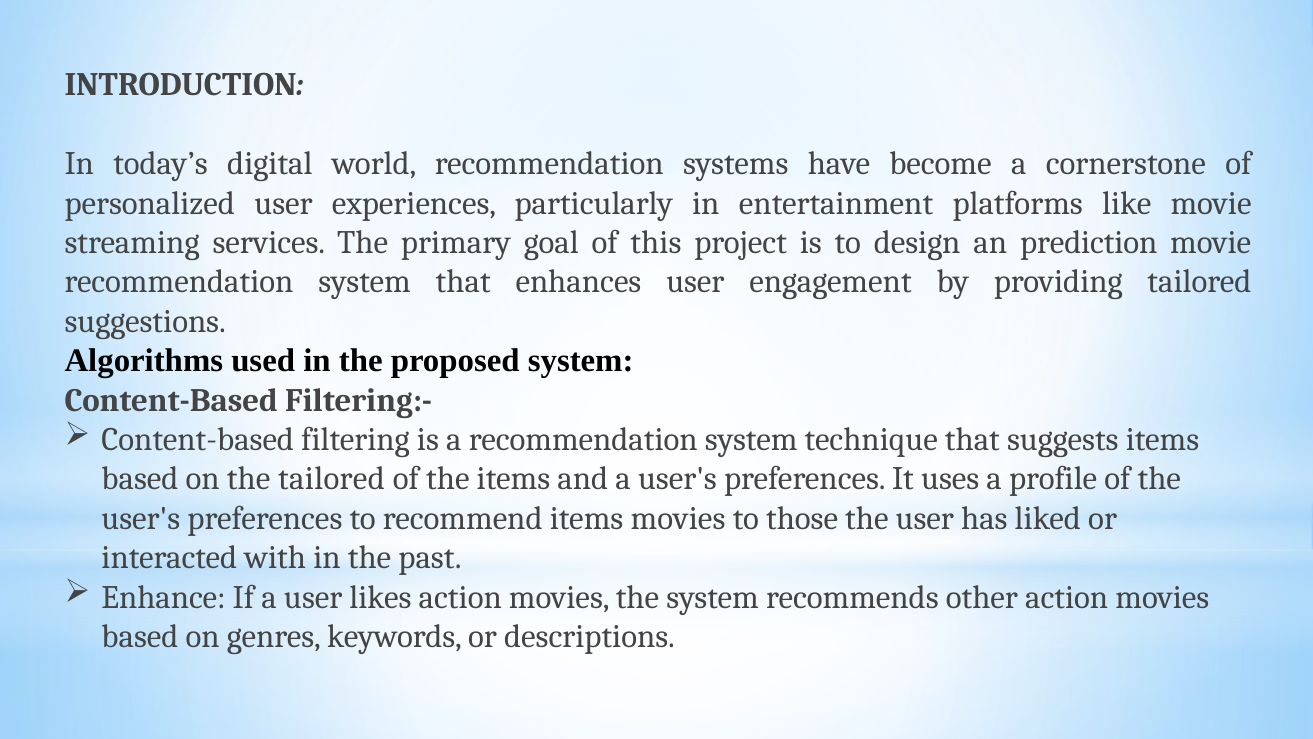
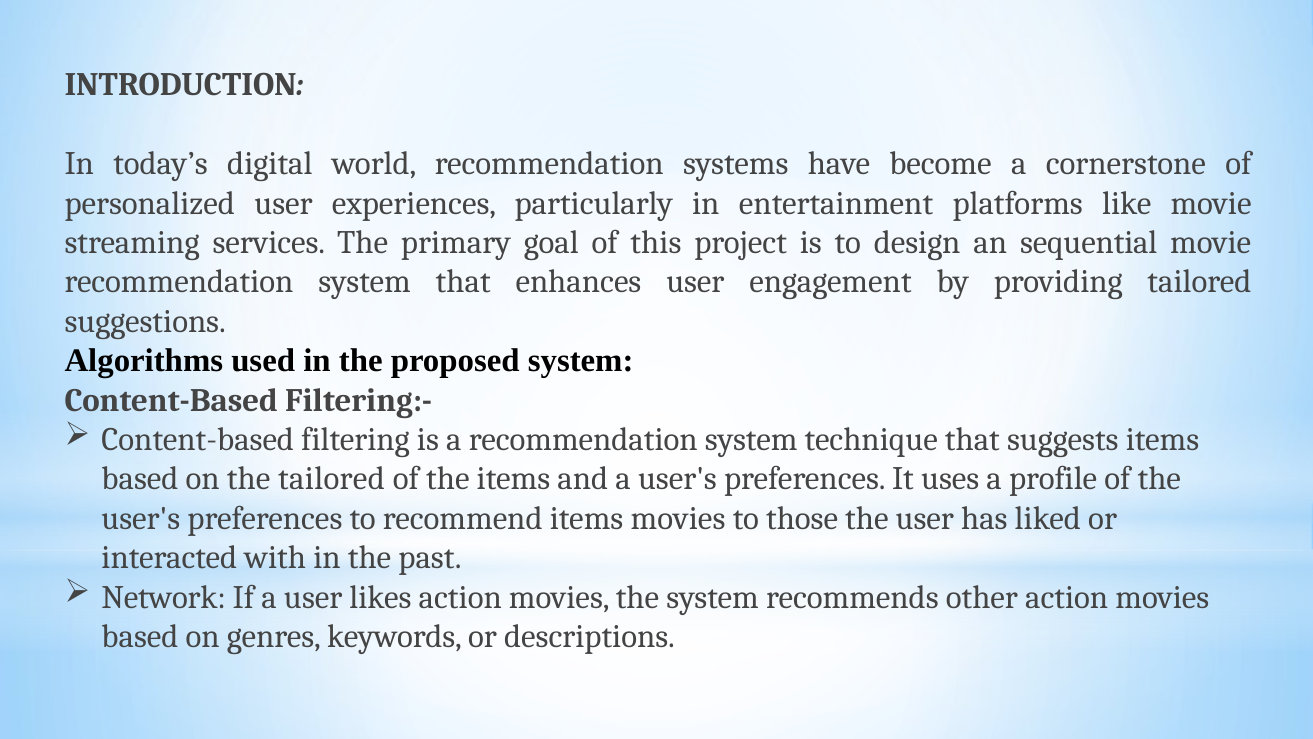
prediction: prediction -> sequential
Enhance: Enhance -> Network
